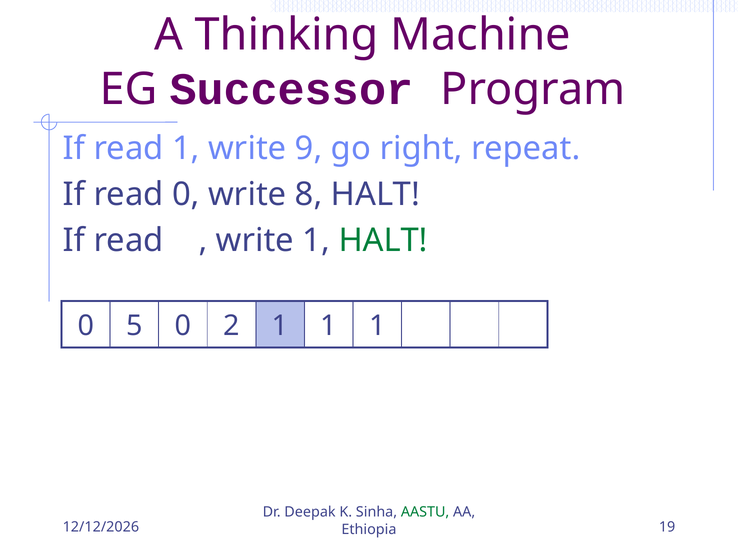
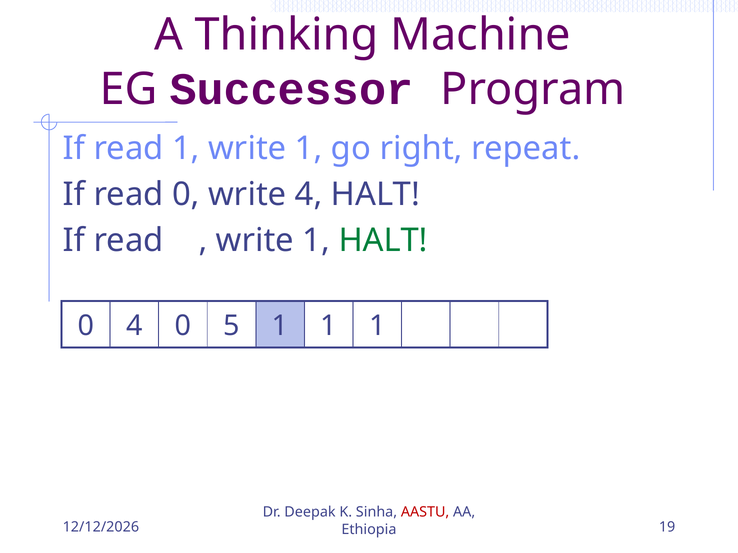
1 write 9: 9 -> 1
write 8: 8 -> 4
0 5: 5 -> 4
2: 2 -> 5
AASTU colour: green -> red
